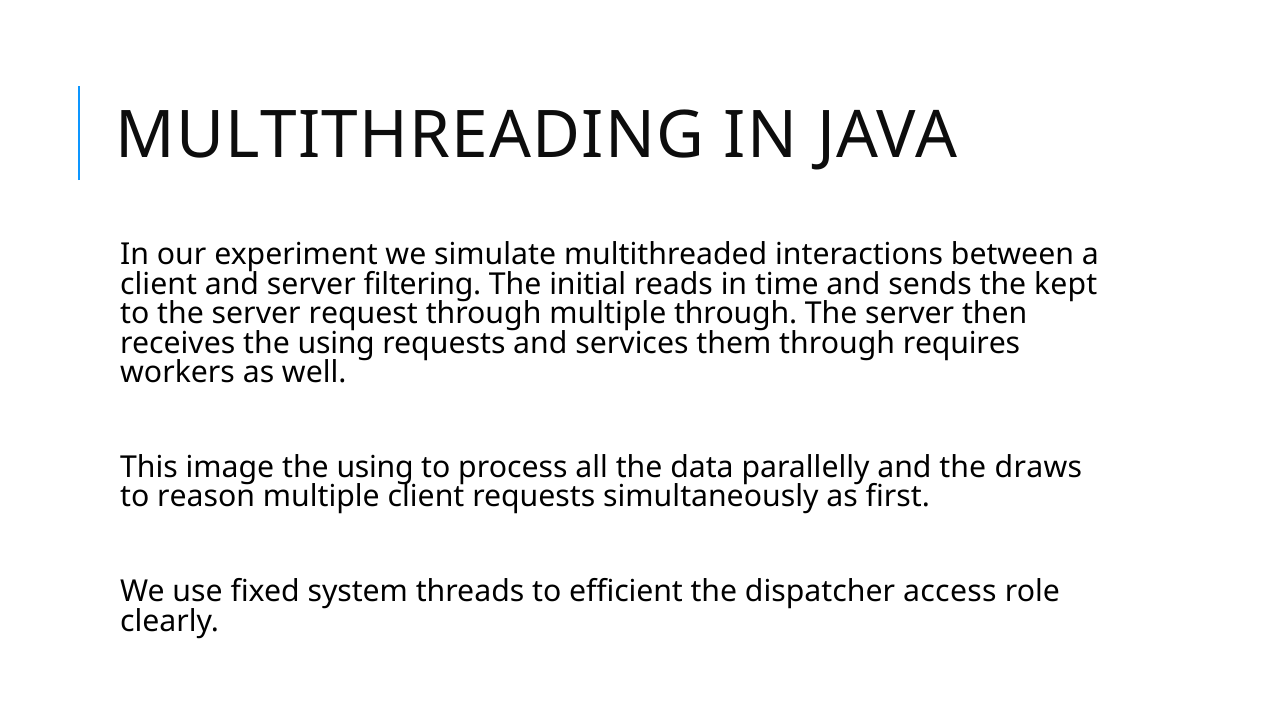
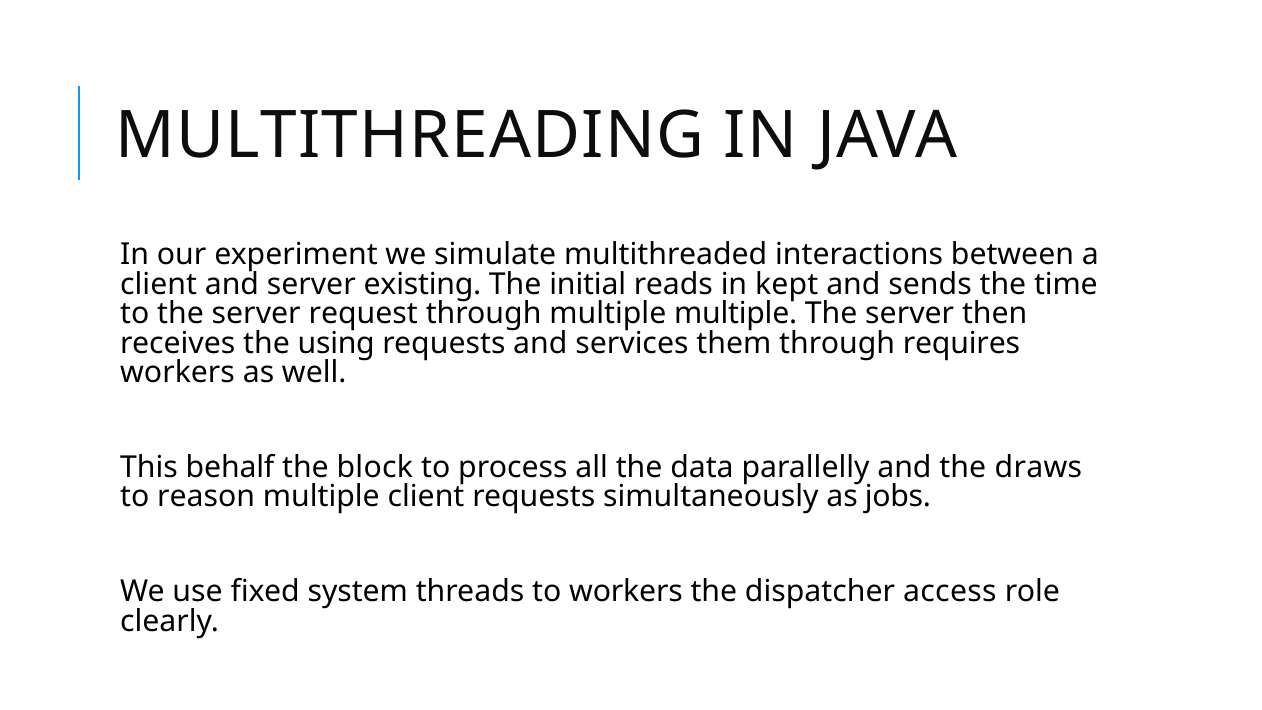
filtering: filtering -> existing
time: time -> kept
kept: kept -> time
multiple through: through -> multiple
image: image -> behalf
using at (375, 467): using -> block
first: first -> jobs
to efficient: efficient -> workers
